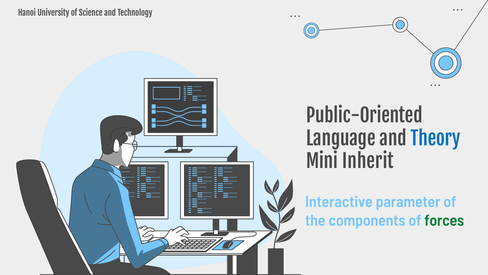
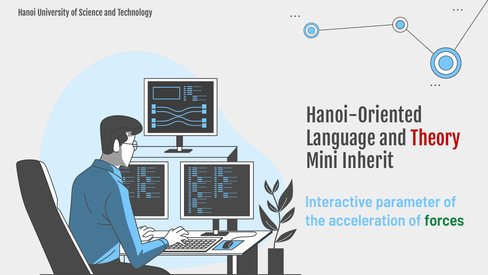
Public-Oriented: Public-Oriented -> Hanoi-Oriented
Theory colour: blue -> red
components: components -> acceleration
